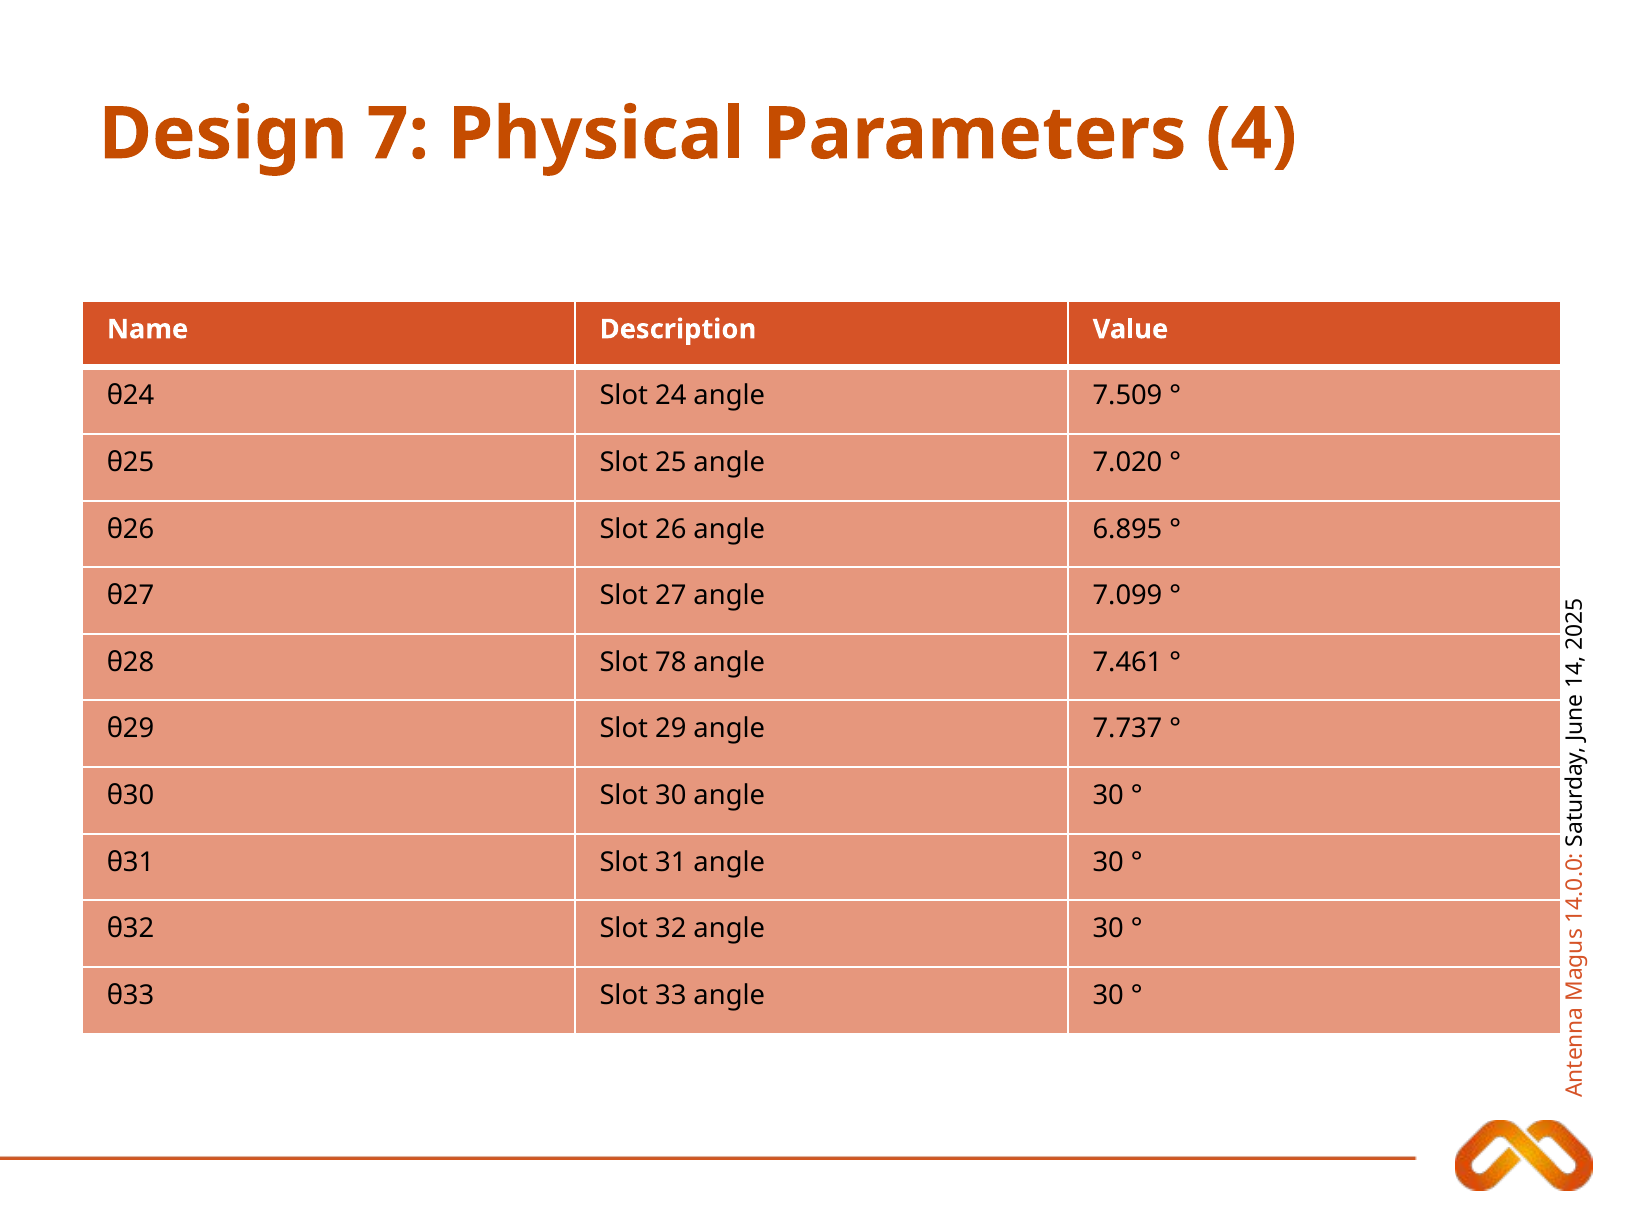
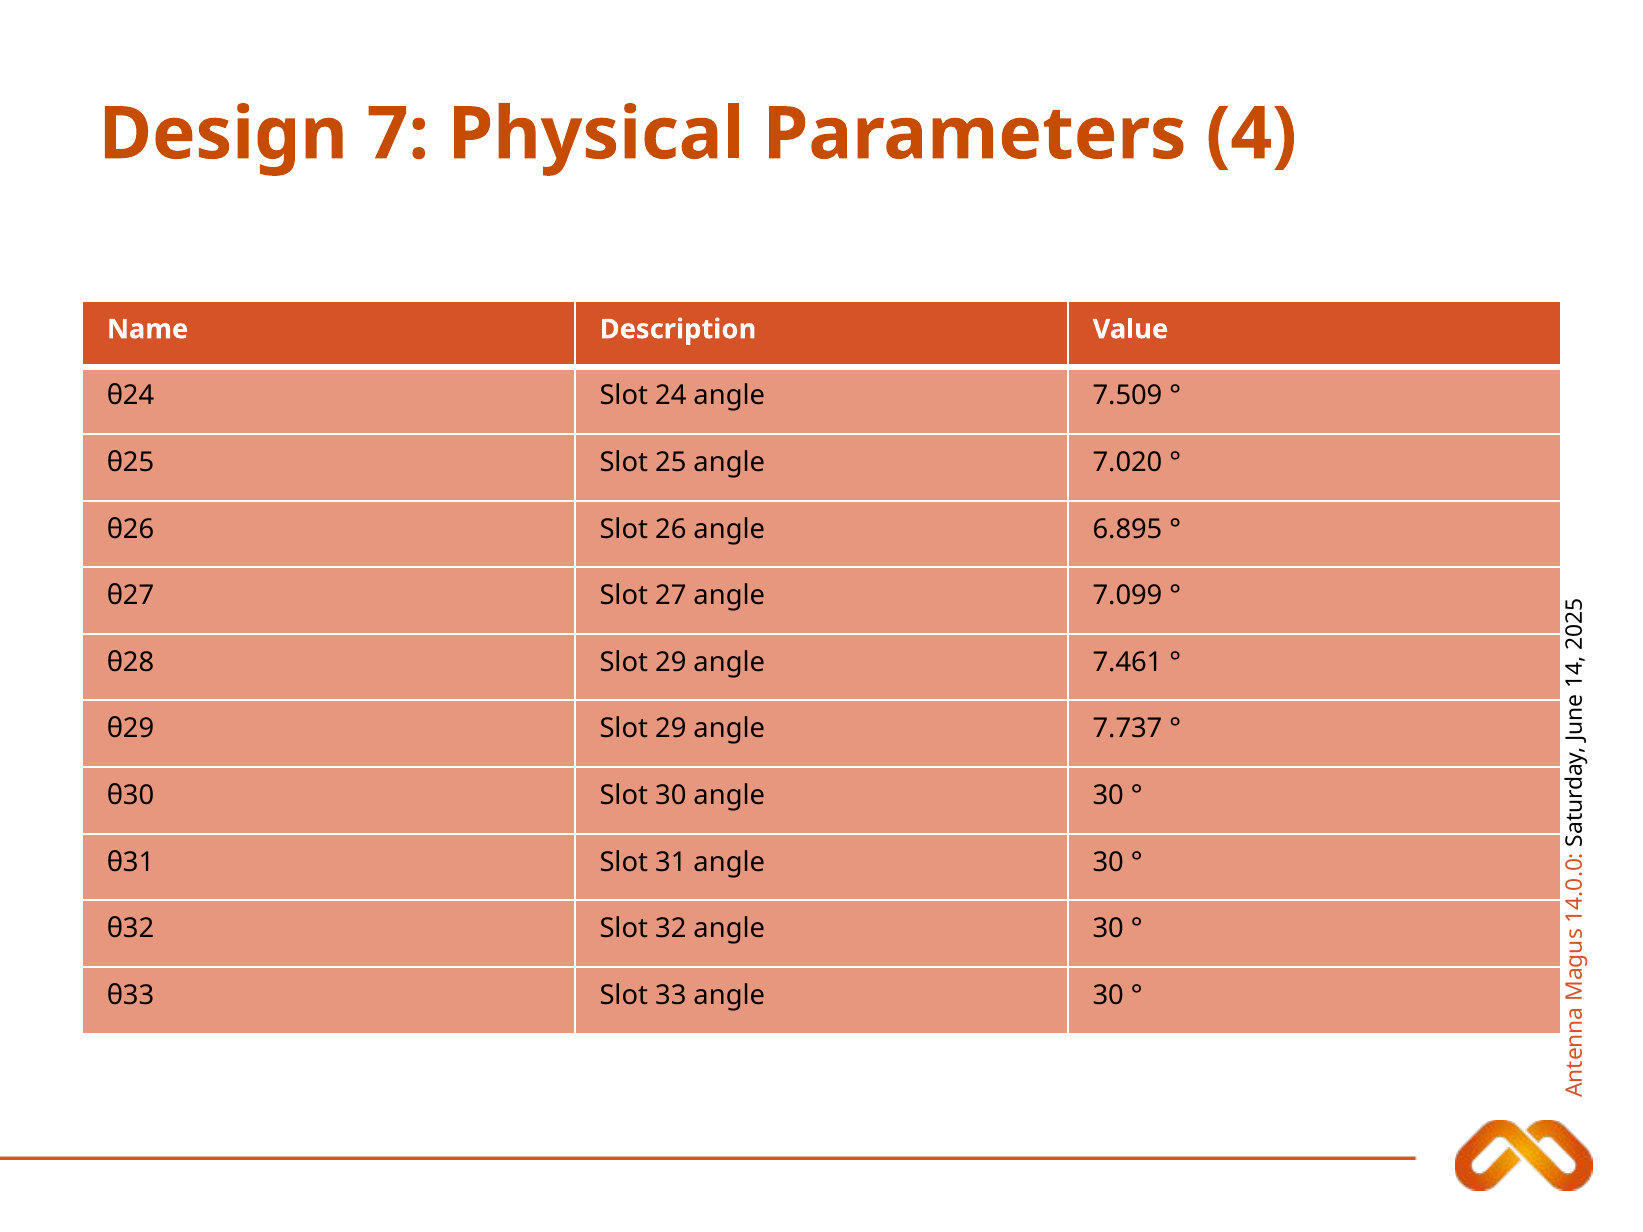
θ28 Slot 78: 78 -> 29
